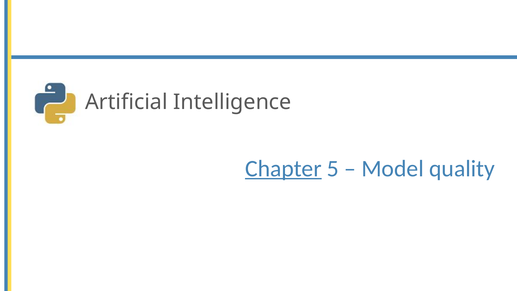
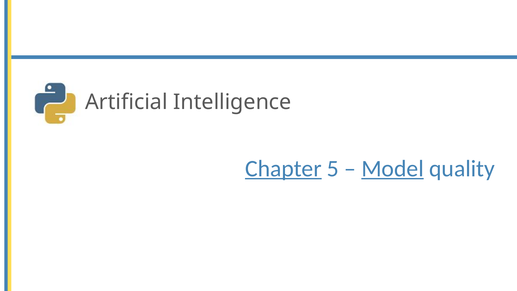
Model underline: none -> present
